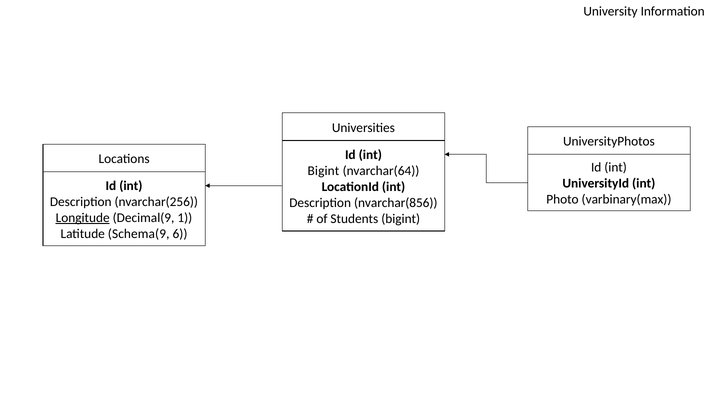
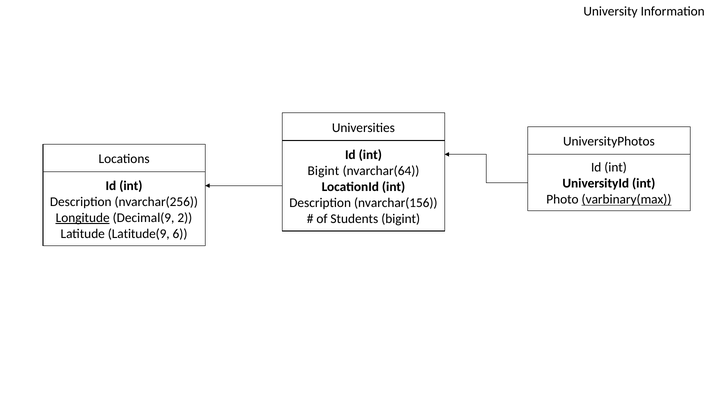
varbinary(max underline: none -> present
nvarchar(856: nvarchar(856 -> nvarchar(156
1: 1 -> 2
Schema(9: Schema(9 -> Latitude(9
